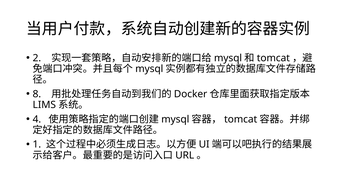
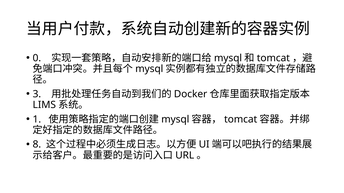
2: 2 -> 0
8: 8 -> 3
4: 4 -> 1
1: 1 -> 8
